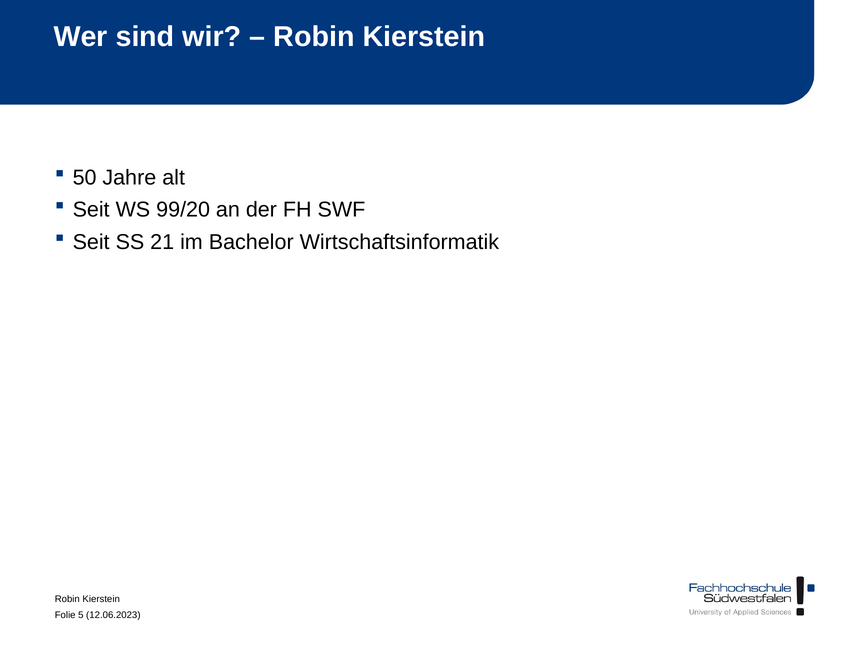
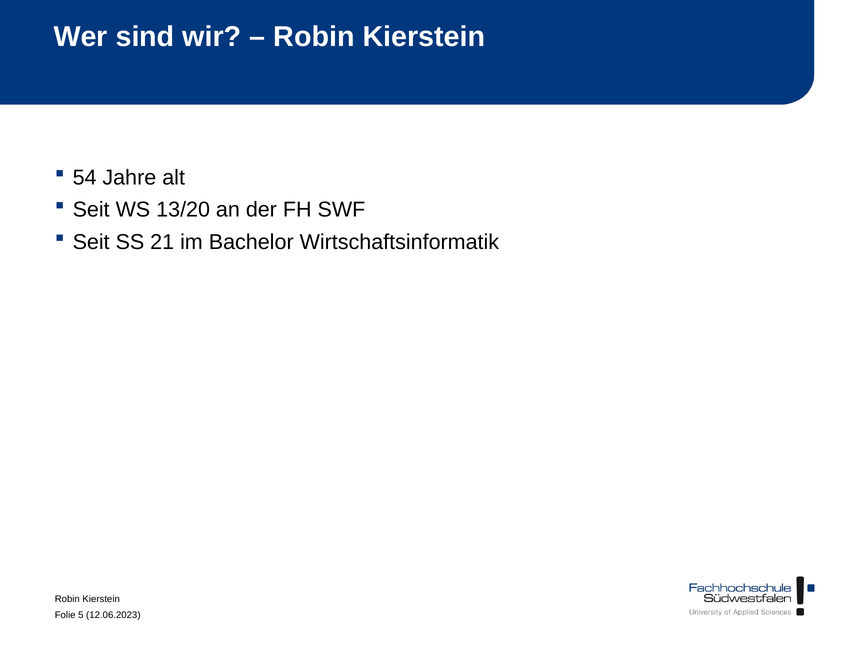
50: 50 -> 54
99/20: 99/20 -> 13/20
